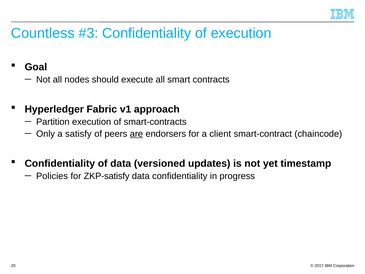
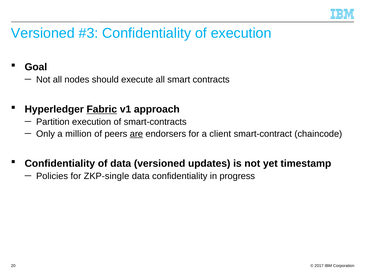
Countless at (43, 33): Countless -> Versioned
Fabric underline: none -> present
satisfy: satisfy -> million
ZKP-satisfy: ZKP-satisfy -> ZKP-single
